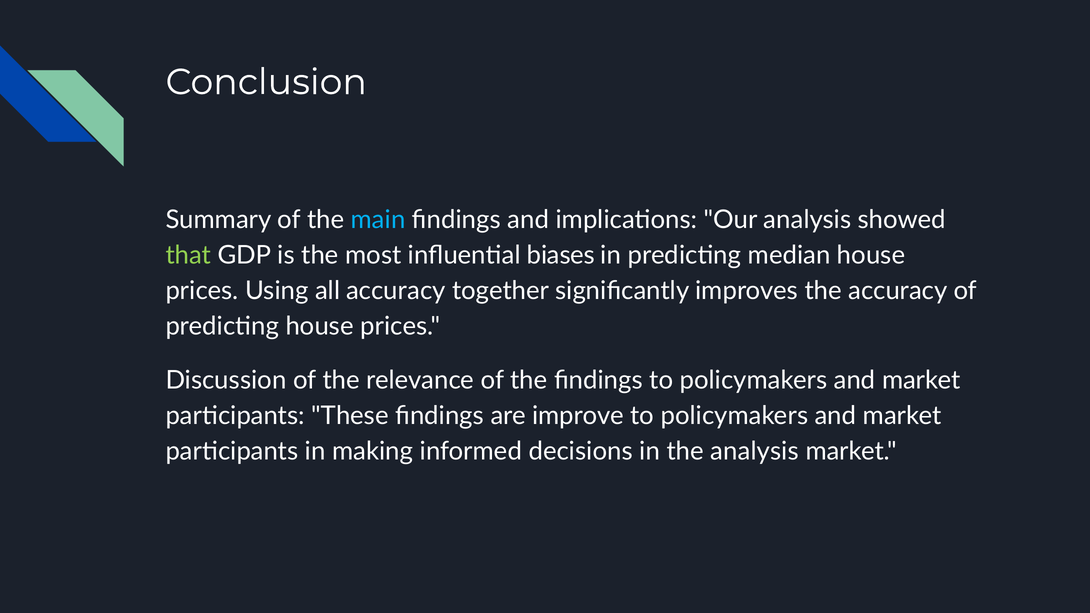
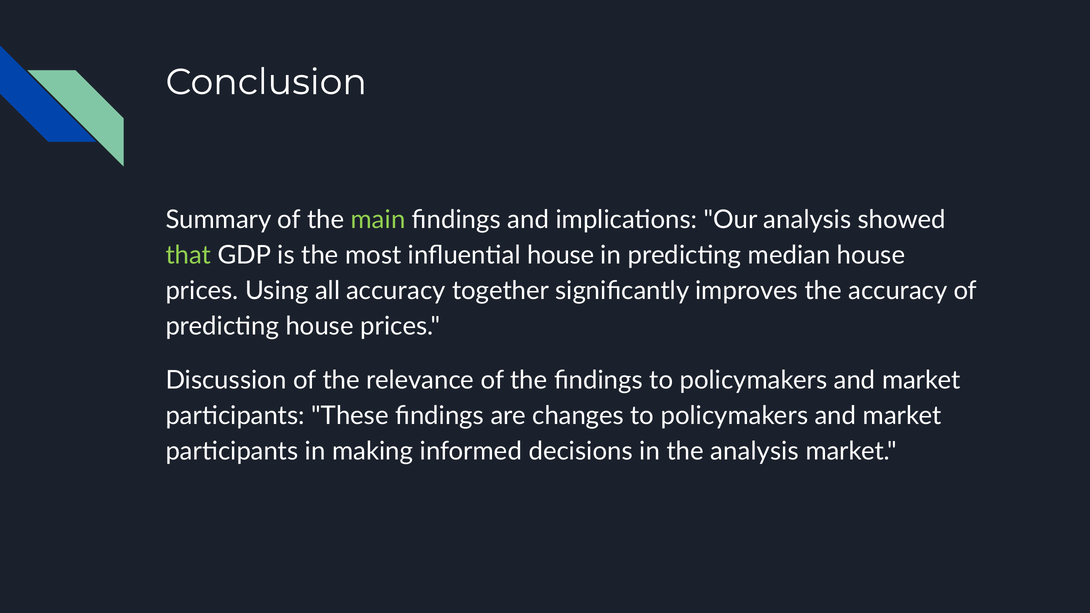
main colour: light blue -> light green
influential biases: biases -> house
improve: improve -> changes
